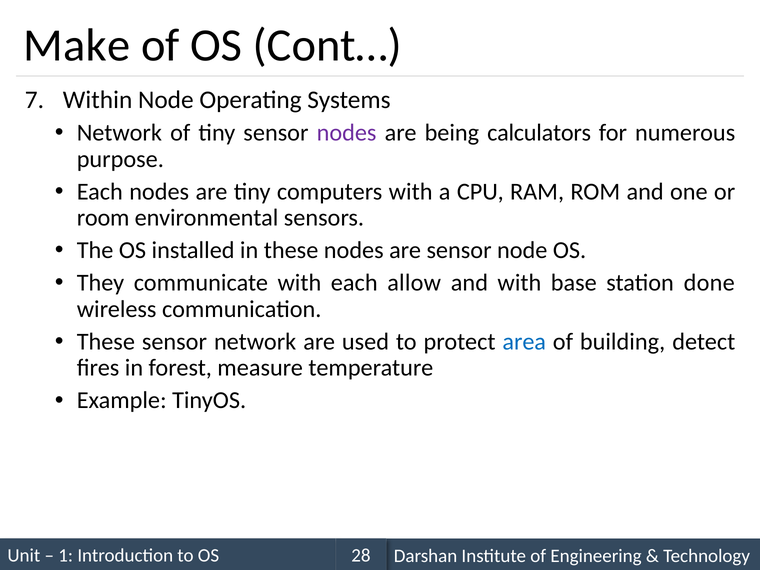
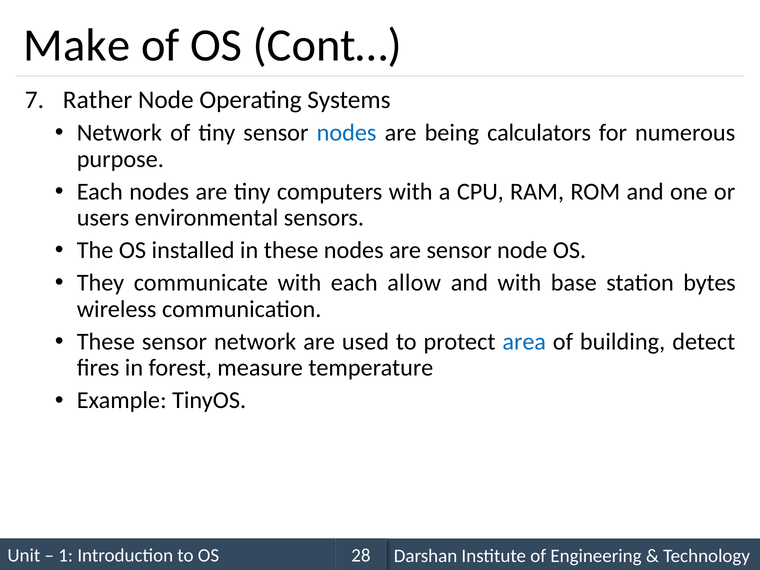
Within: Within -> Rather
nodes at (347, 133) colour: purple -> blue
room: room -> users
done: done -> bytes
